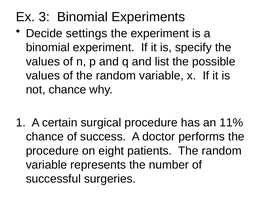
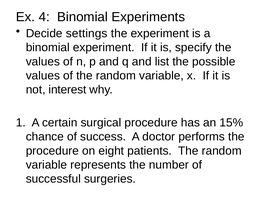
3: 3 -> 4
not chance: chance -> interest
11%: 11% -> 15%
